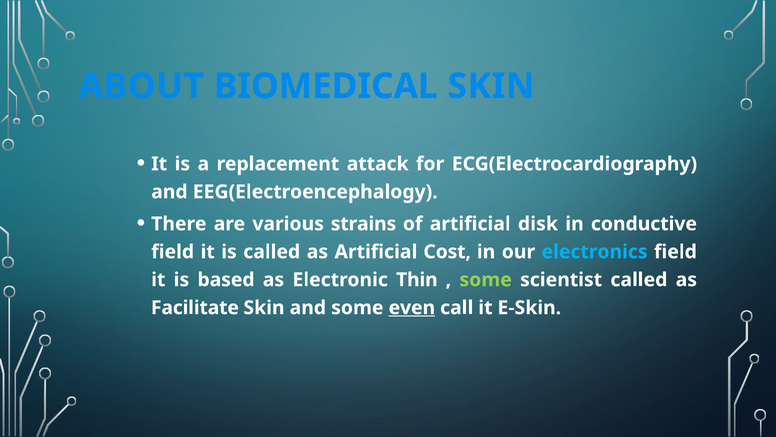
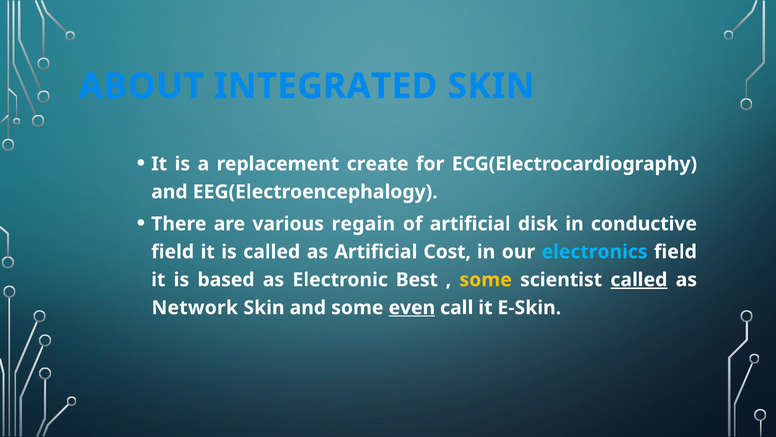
BIOMEDICAL: BIOMEDICAL -> INTEGRATED
attack: attack -> create
strains: strains -> regain
Thin: Thin -> Best
some at (486, 280) colour: light green -> yellow
called at (639, 280) underline: none -> present
Facilitate: Facilitate -> Network
